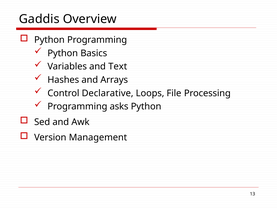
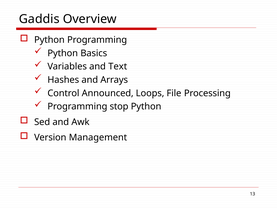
Declarative: Declarative -> Announced
asks: asks -> stop
